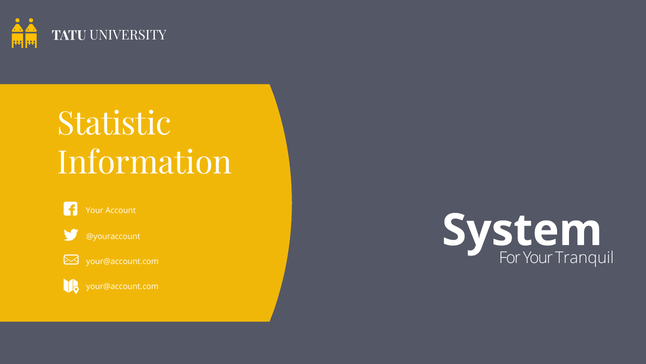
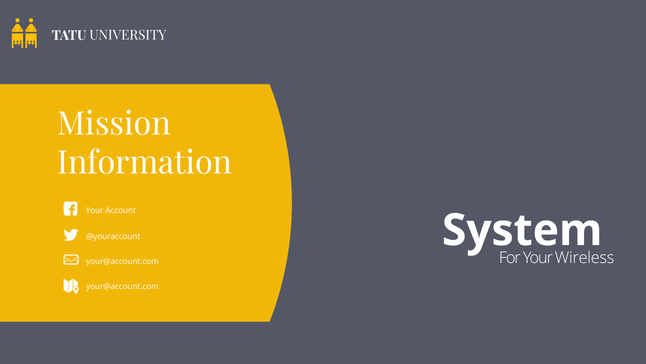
Statistic: Statistic -> Mission
Tranquil: Tranquil -> Wireless
